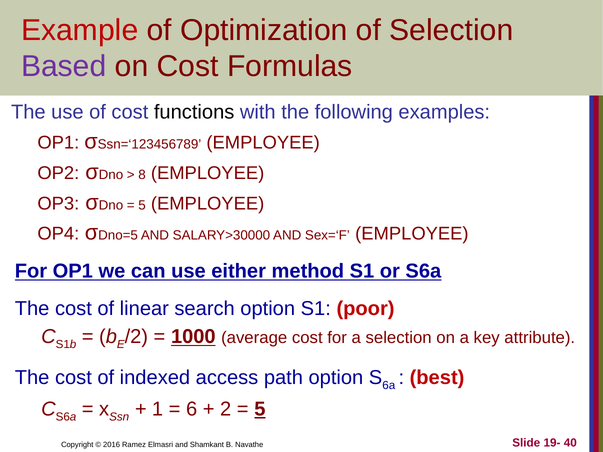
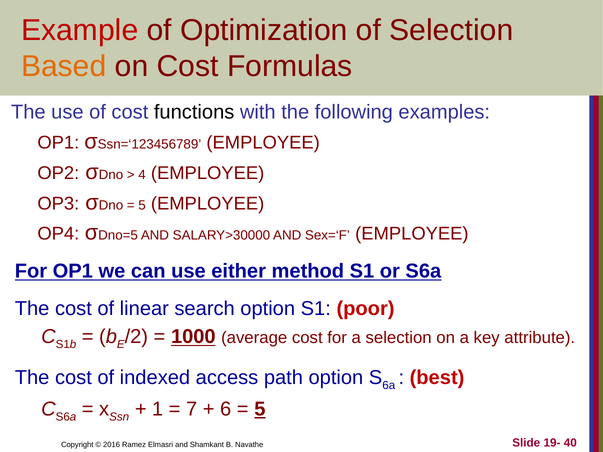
Based colour: purple -> orange
8: 8 -> 4
6: 6 -> 7
2: 2 -> 6
